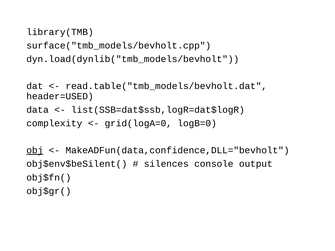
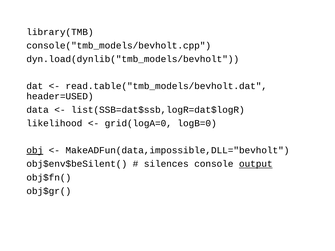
surface("tmb_models/bevholt.cpp: surface("tmb_models/bevholt.cpp -> console("tmb_models/bevholt.cpp
complexity: complexity -> likelihood
MakeADFun(data,confidence,DLL="bevholt: MakeADFun(data,confidence,DLL="bevholt -> MakeADFun(data,impossible,DLL="bevholt
output underline: none -> present
